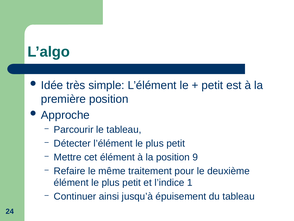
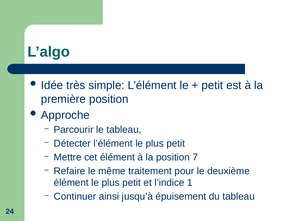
9: 9 -> 7
